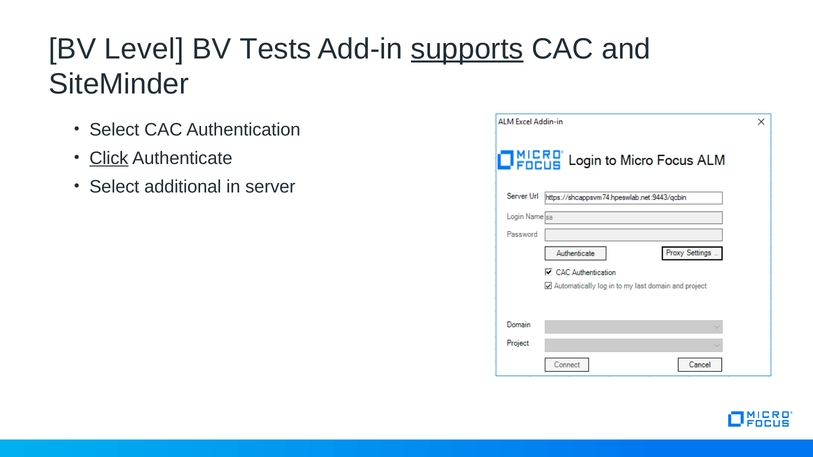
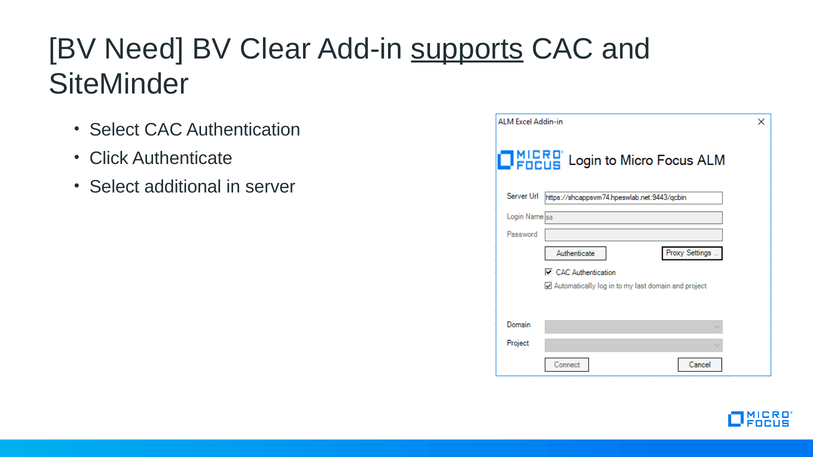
Level: Level -> Need
Tests: Tests -> Clear
Click underline: present -> none
